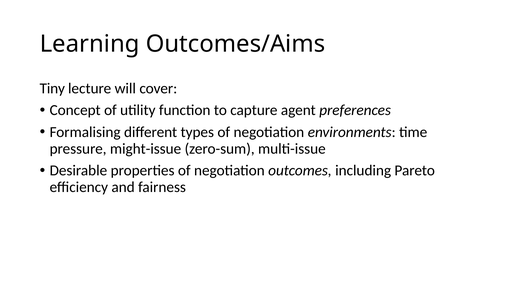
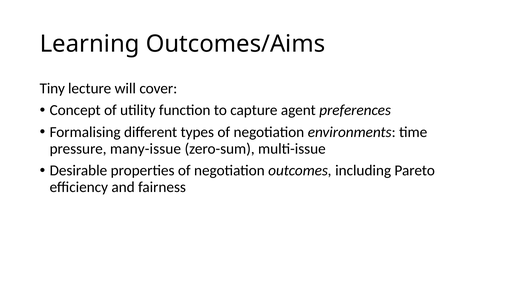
might-issue: might-issue -> many-issue
